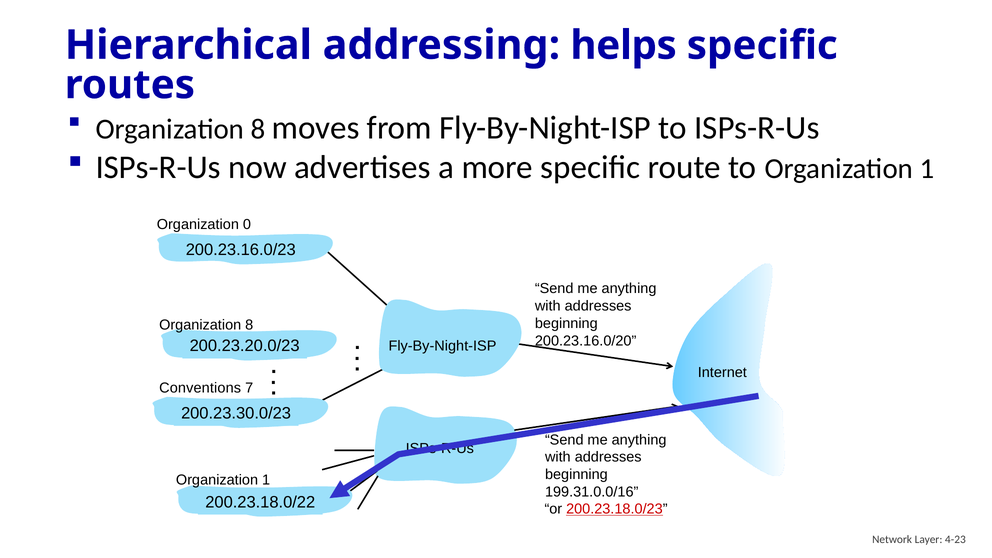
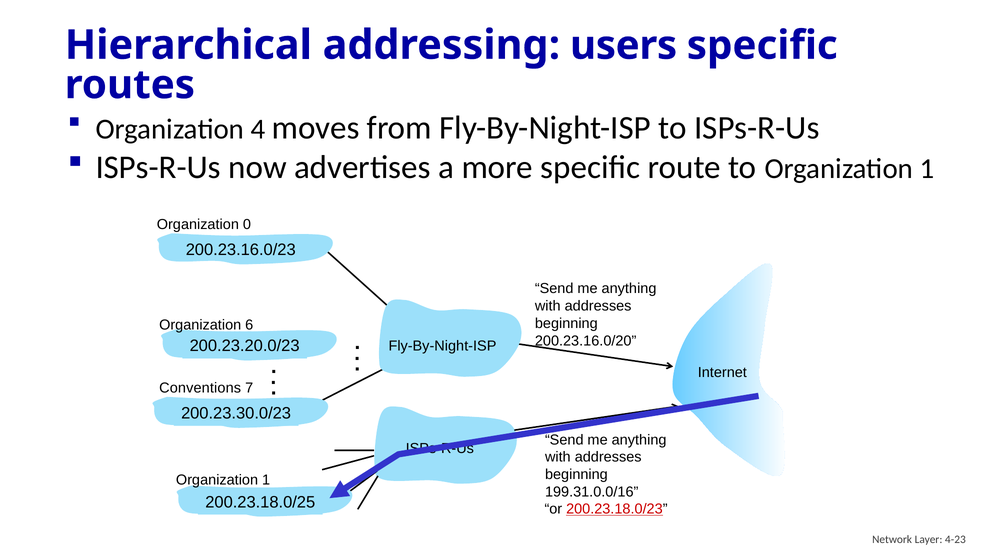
helps: helps -> users
8 at (258, 129): 8 -> 4
8 at (249, 325): 8 -> 6
200.23.18.0/22: 200.23.18.0/22 -> 200.23.18.0/25
